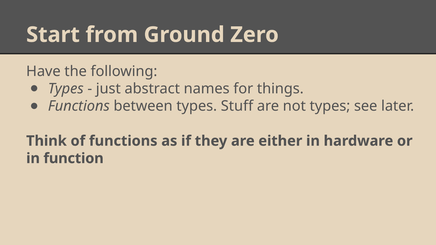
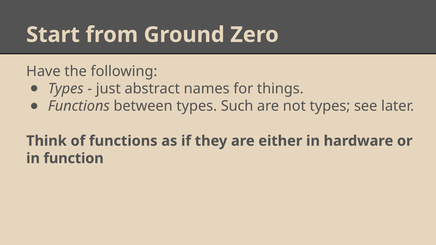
Stuff: Stuff -> Such
